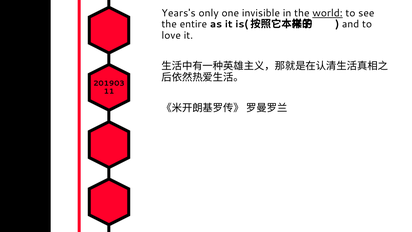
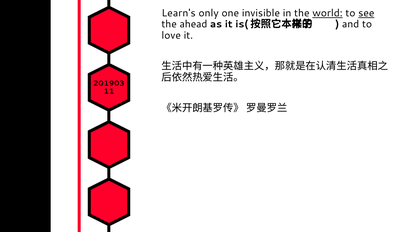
Years's: Years's -> Learn's
see underline: none -> present
entire: entire -> ahead
